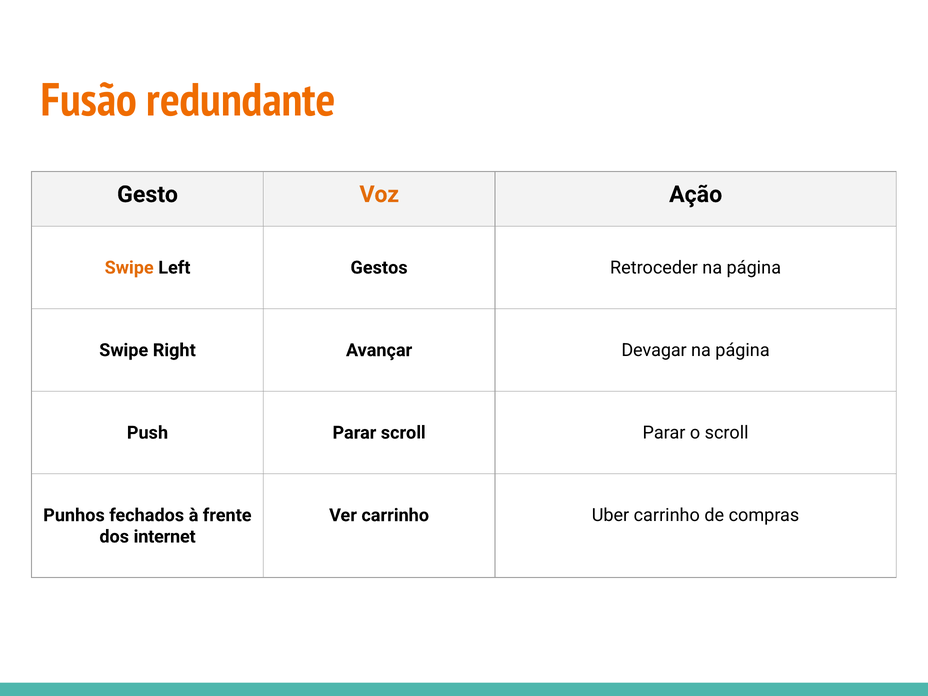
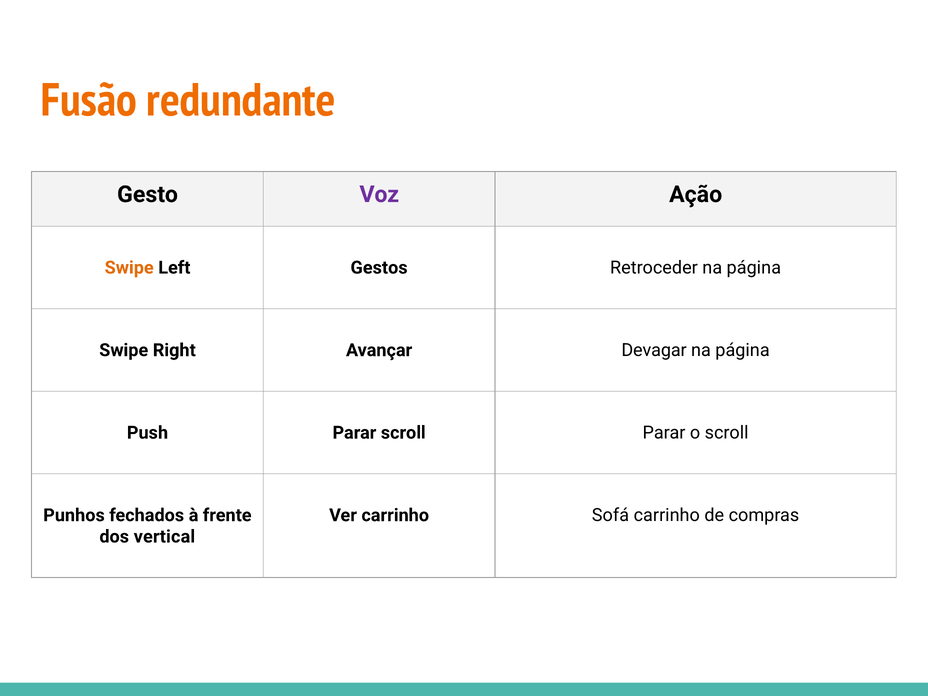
Voz colour: orange -> purple
Uber: Uber -> Sofá
internet: internet -> vertical
